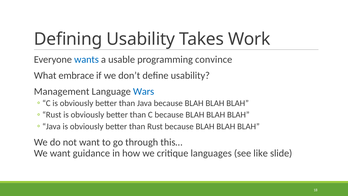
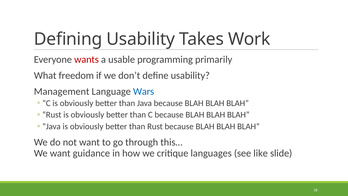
wants colour: blue -> red
convince: convince -> primarily
embrace: embrace -> freedom
